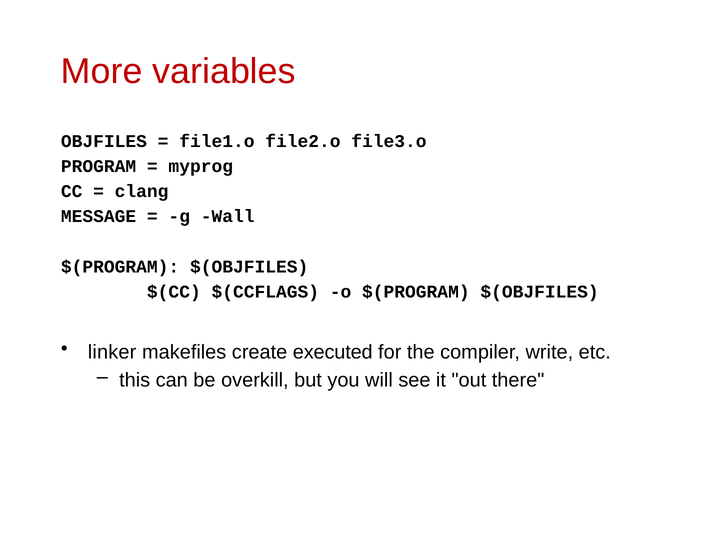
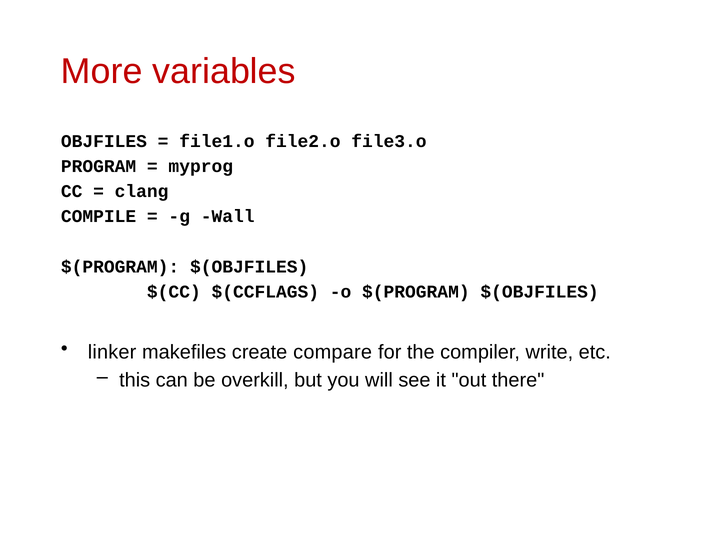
MESSAGE: MESSAGE -> COMPILE
executed: executed -> compare
